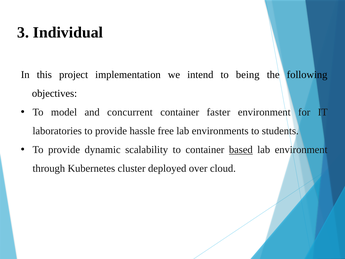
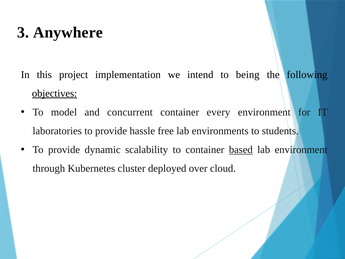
Individual: Individual -> Anywhere
objectives underline: none -> present
faster: faster -> every
